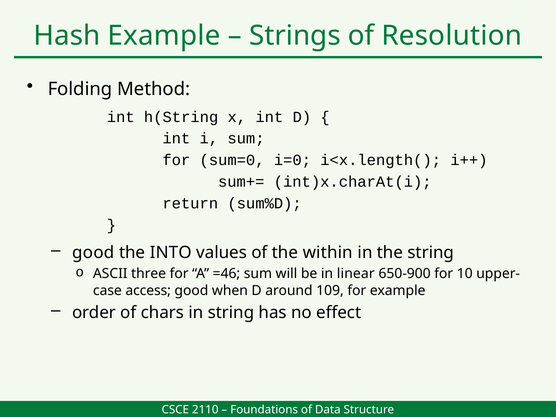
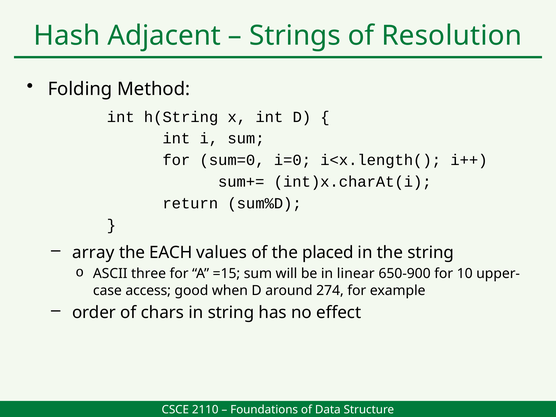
Hash Example: Example -> Adjacent
good at (93, 253): good -> array
INTO: INTO -> EACH
within: within -> placed
=46: =46 -> =15
109: 109 -> 274
